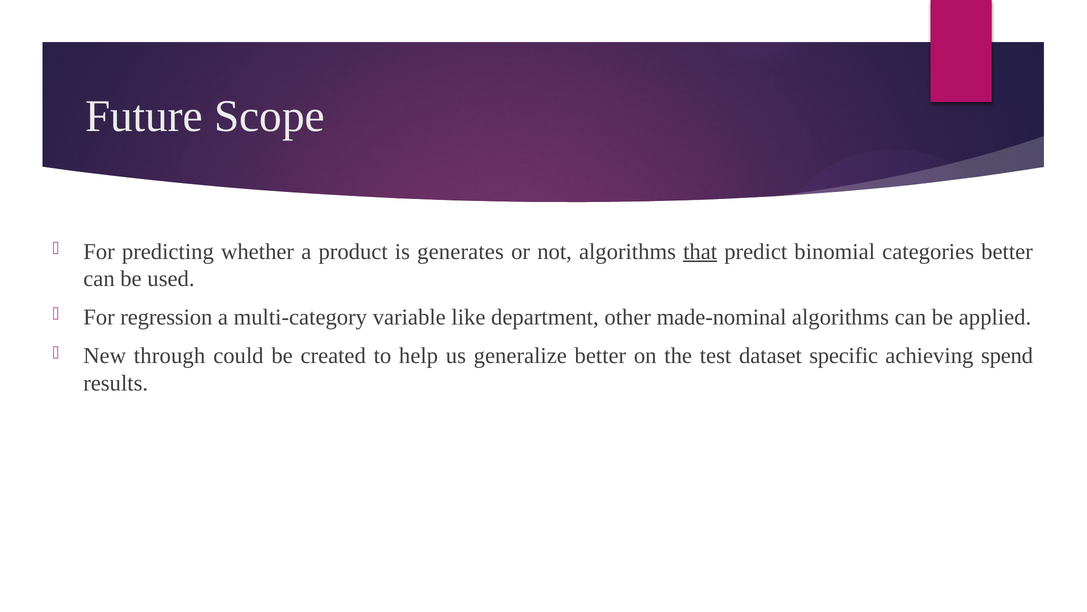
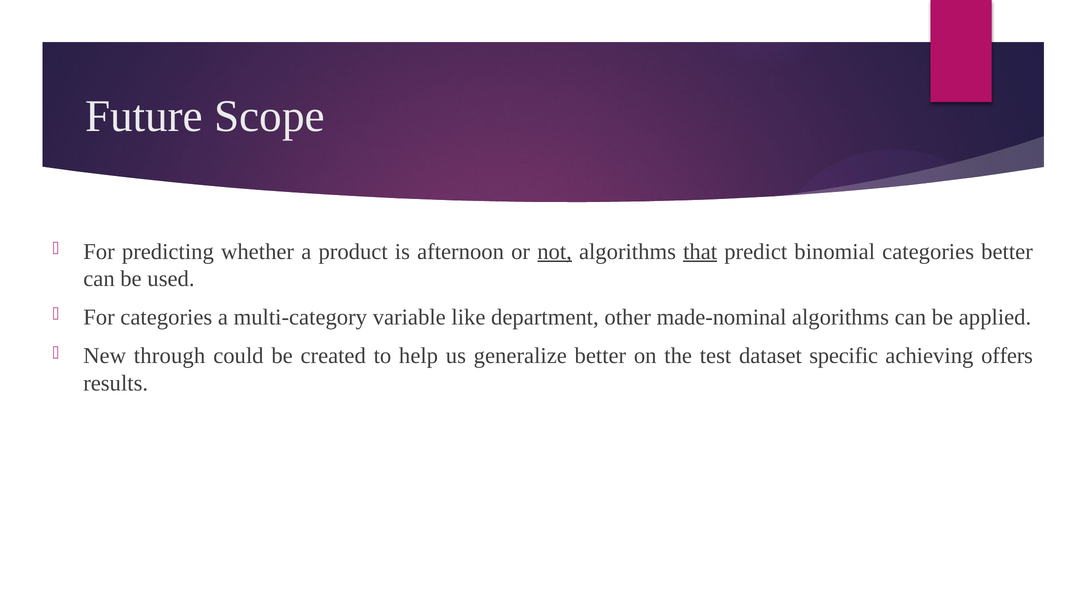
generates: generates -> afternoon
not underline: none -> present
For regression: regression -> categories
spend: spend -> offers
